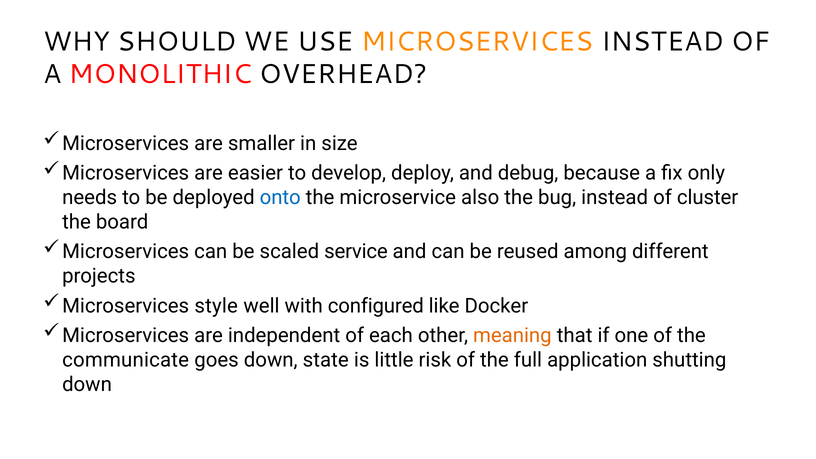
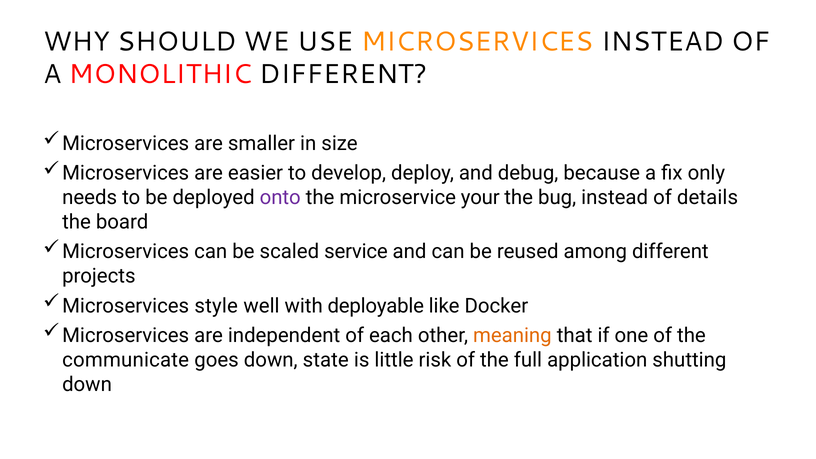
MONOLITHIC OVERHEAD: OVERHEAD -> DIFFERENT
onto colour: blue -> purple
also: also -> your
cluster: cluster -> details
configured: configured -> deployable
